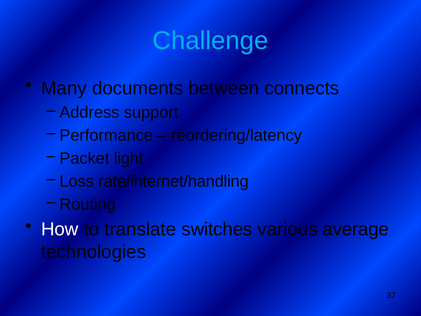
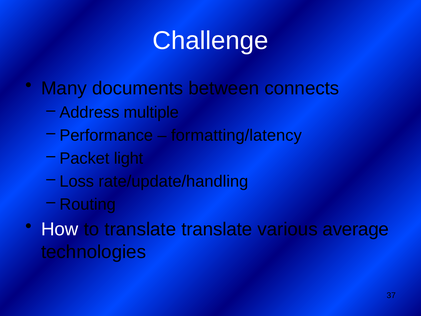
Challenge colour: light blue -> white
support: support -> multiple
reordering/latency: reordering/latency -> formatting/latency
rate/internet/handling: rate/internet/handling -> rate/update/handling
translate switches: switches -> translate
